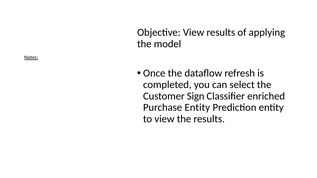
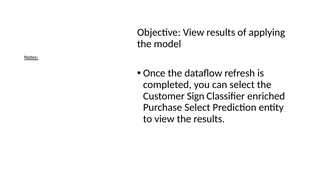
Purchase Entity: Entity -> Select
